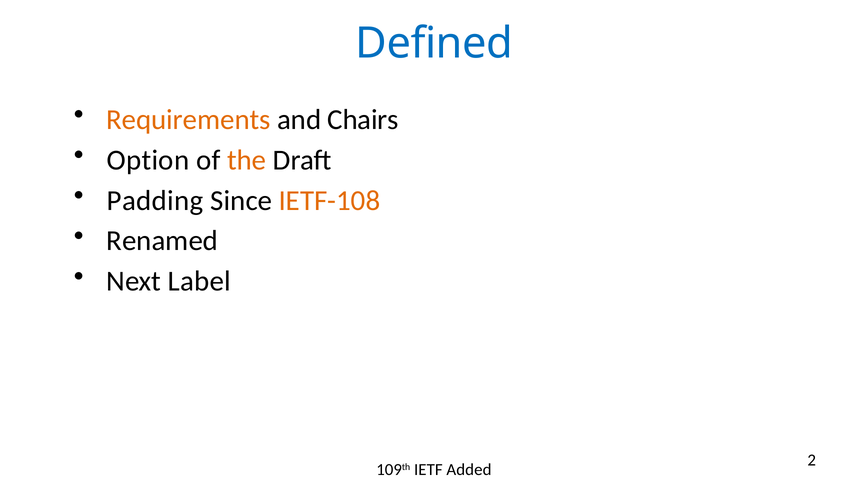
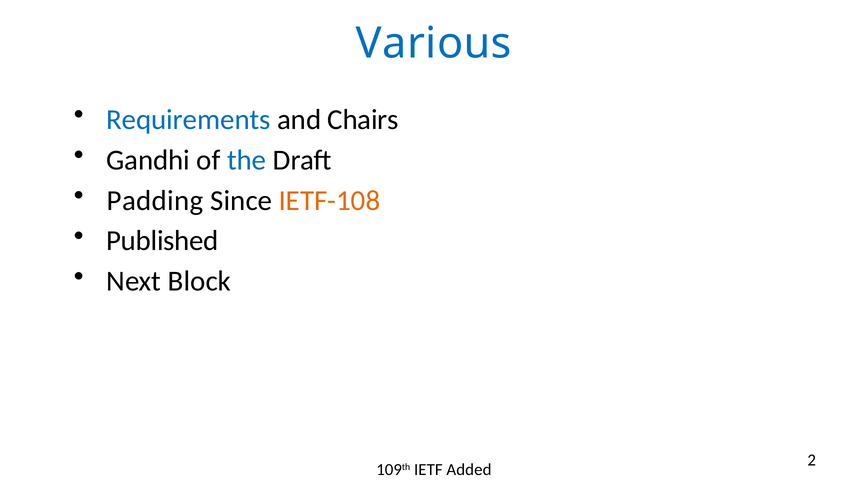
Defined: Defined -> Various
Requirements colour: orange -> blue
Option: Option -> Gandhi
the colour: orange -> blue
Renamed: Renamed -> Published
Label: Label -> Block
